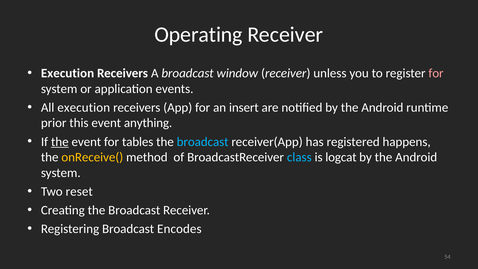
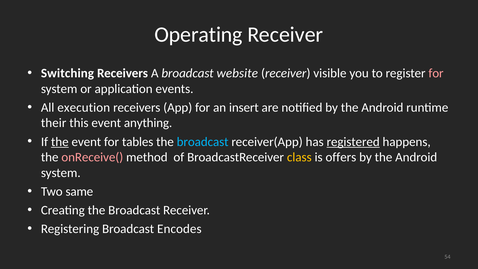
Execution at (68, 73): Execution -> Switching
window: window -> website
unless: unless -> visible
prior: prior -> their
registered underline: none -> present
onReceive( colour: yellow -> pink
class colour: light blue -> yellow
logcat: logcat -> offers
reset: reset -> same
